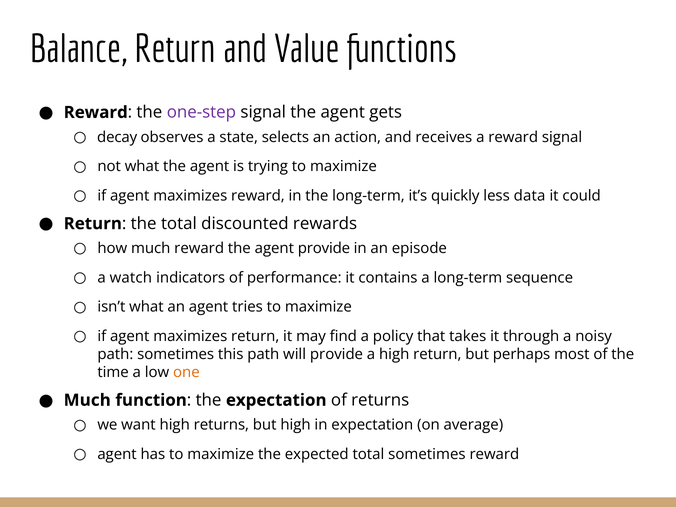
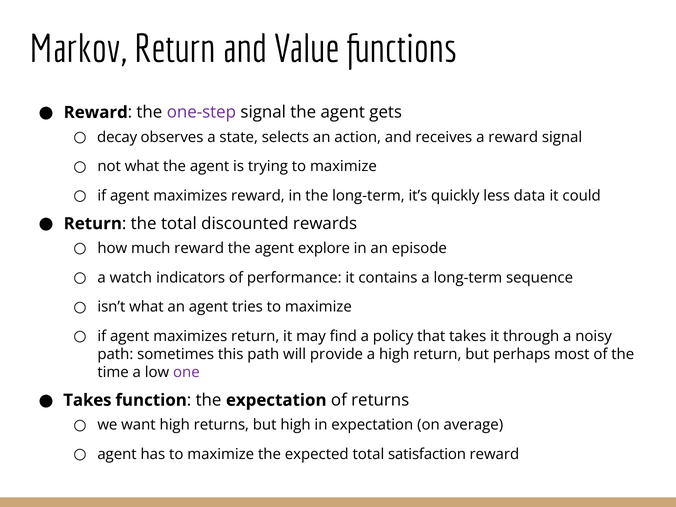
Balance: Balance -> Markov
agent provide: provide -> explore
one colour: orange -> purple
Much at (87, 400): Much -> Takes
total sometimes: sometimes -> satisfaction
